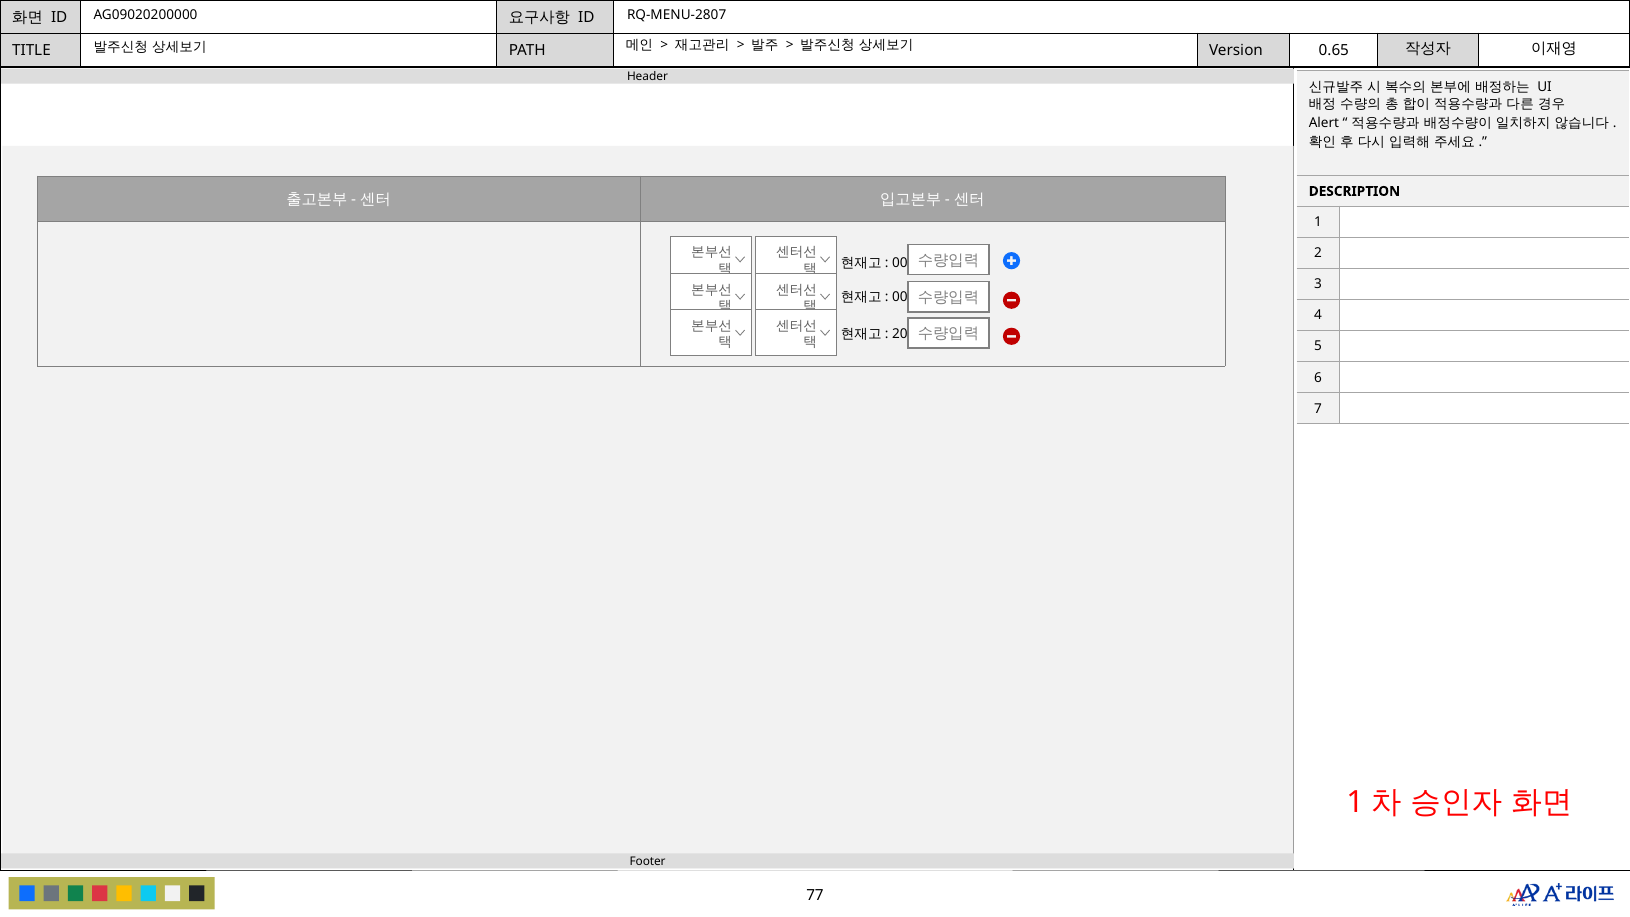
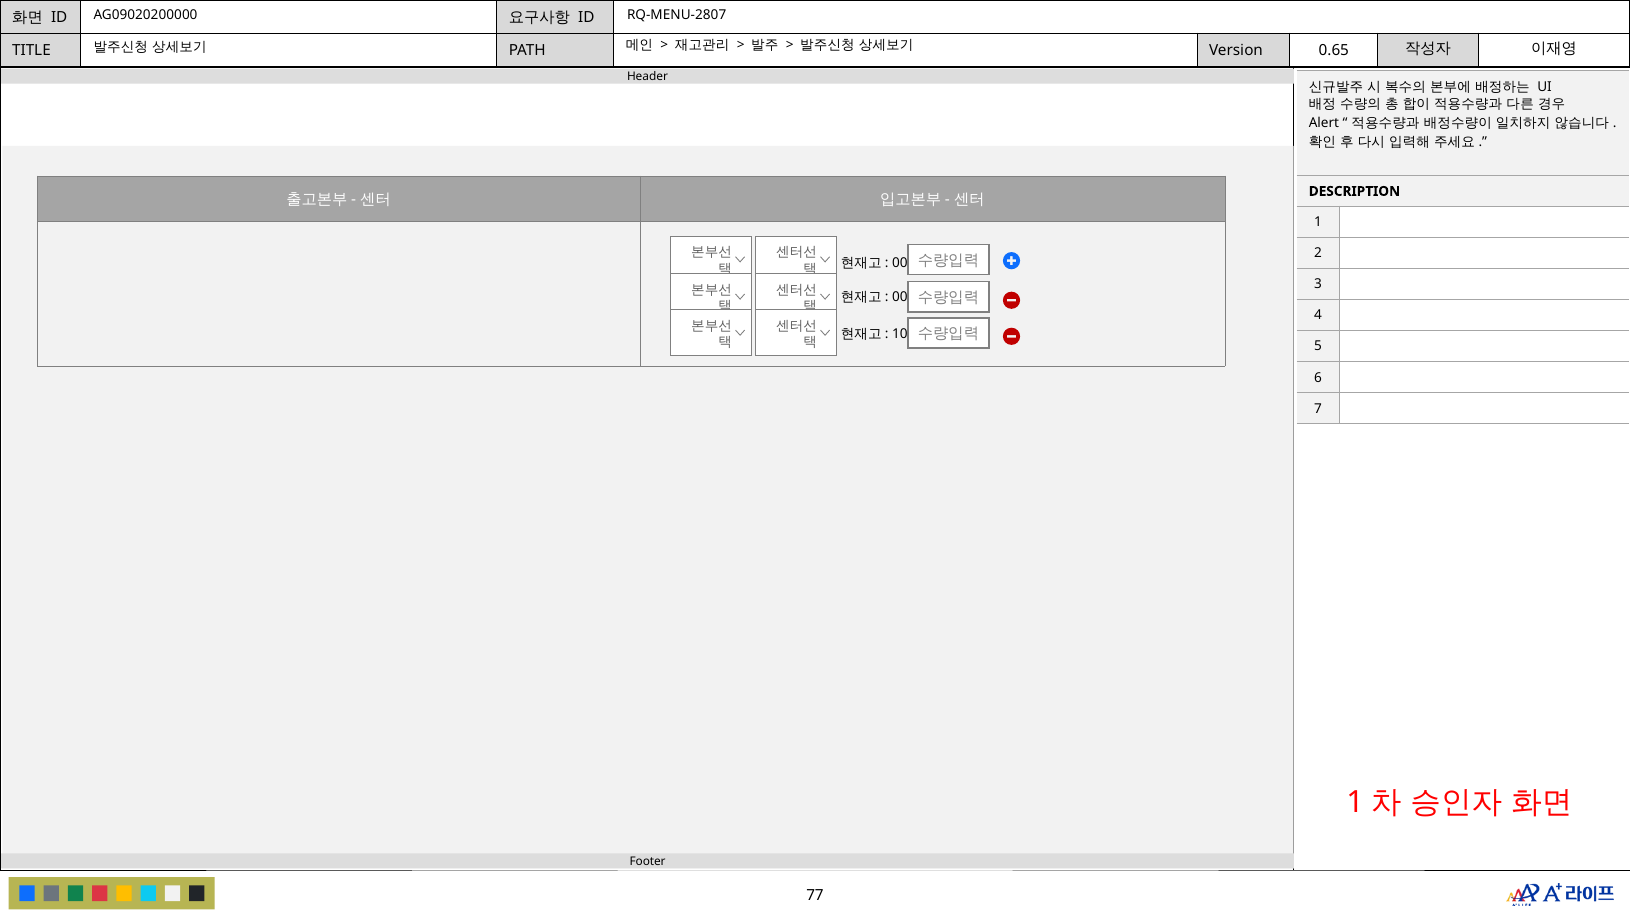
20: 20 -> 10
